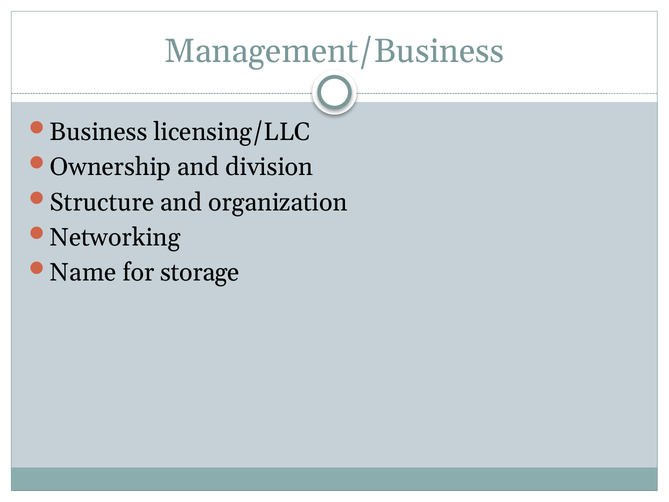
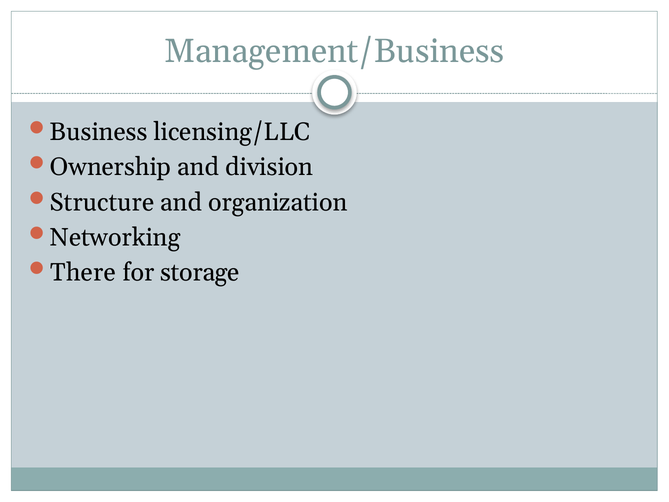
Name: Name -> There
